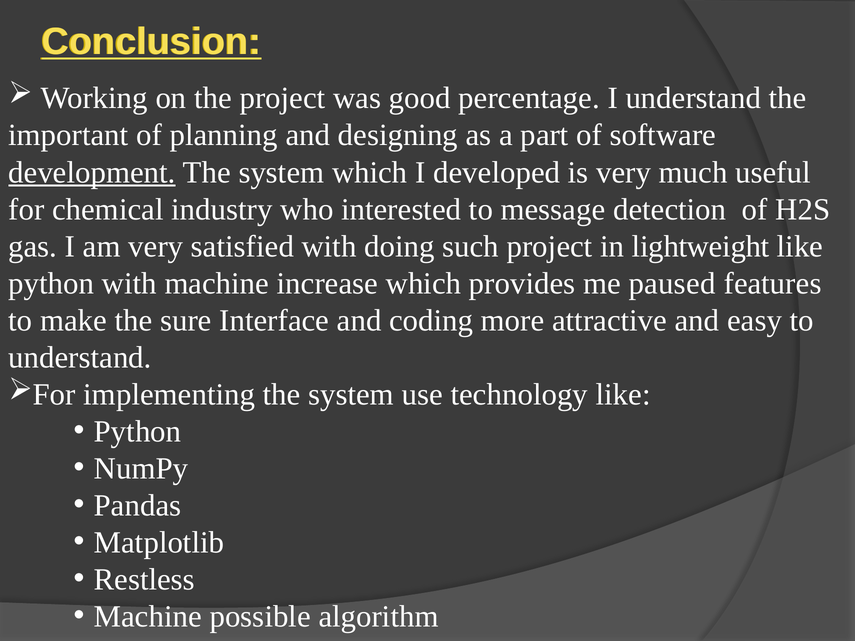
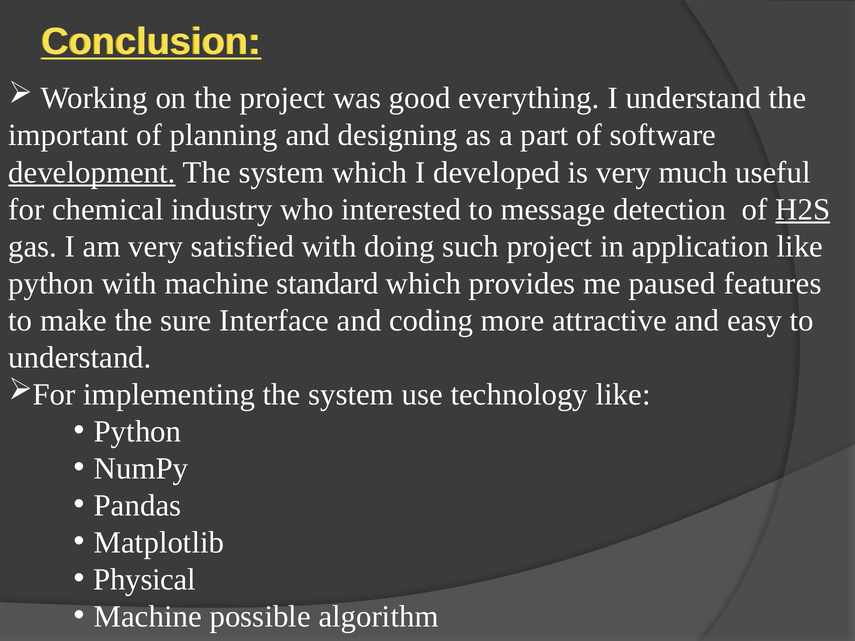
percentage: percentage -> everything
H2S underline: none -> present
lightweight: lightweight -> application
increase: increase -> standard
Restless: Restless -> Physical
